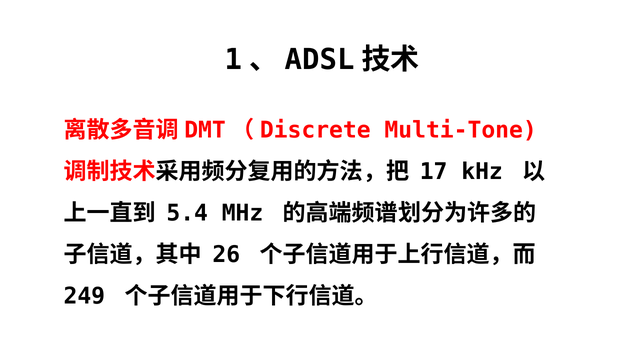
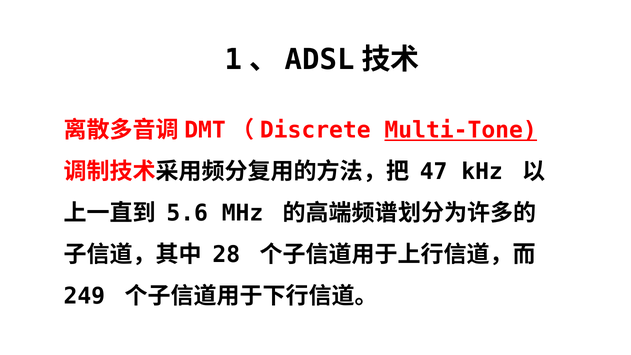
Multi-Tone underline: none -> present
17: 17 -> 47
5.4: 5.4 -> 5.6
26: 26 -> 28
